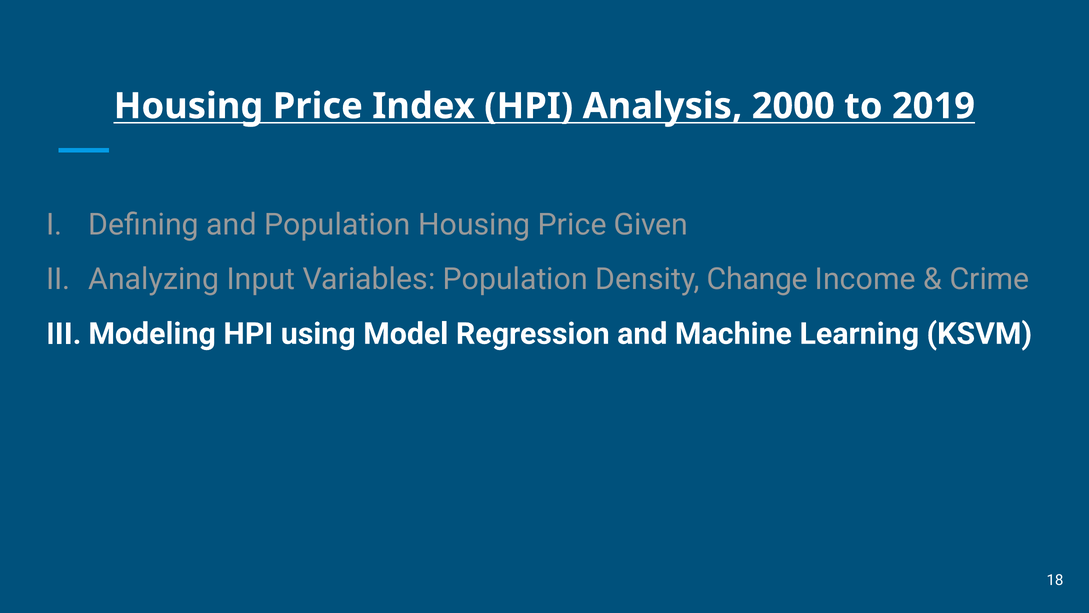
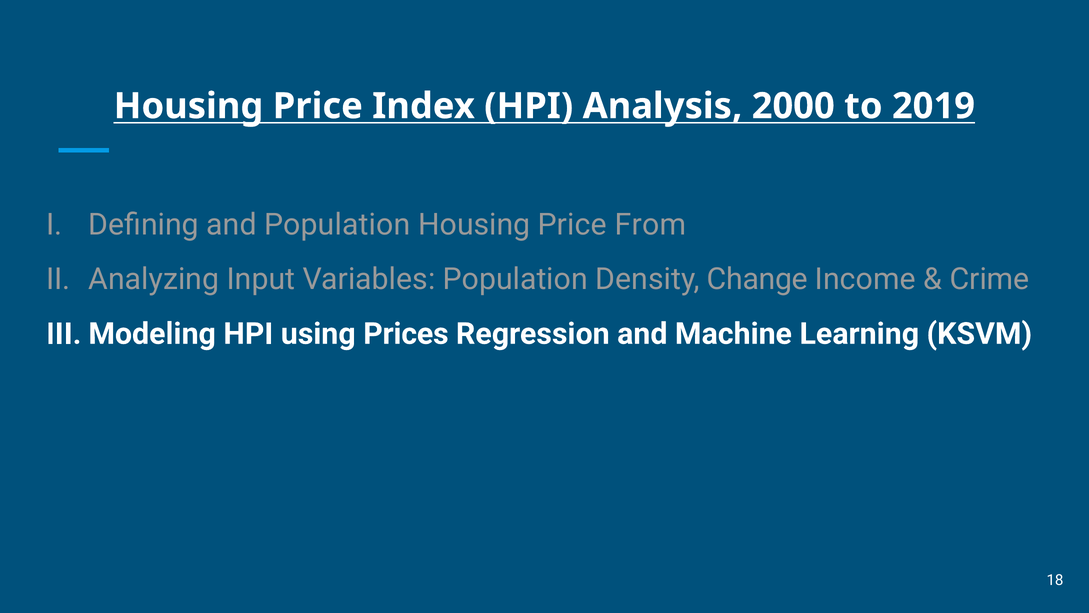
Given: Given -> From
Model: Model -> Prices
